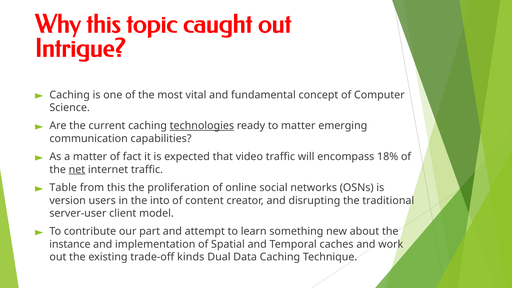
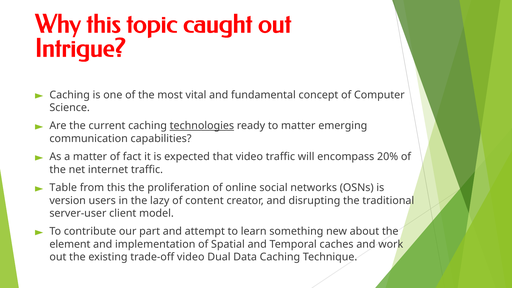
18%: 18% -> 20%
net underline: present -> none
into: into -> lazy
instance: instance -> element
trade-off kinds: kinds -> video
